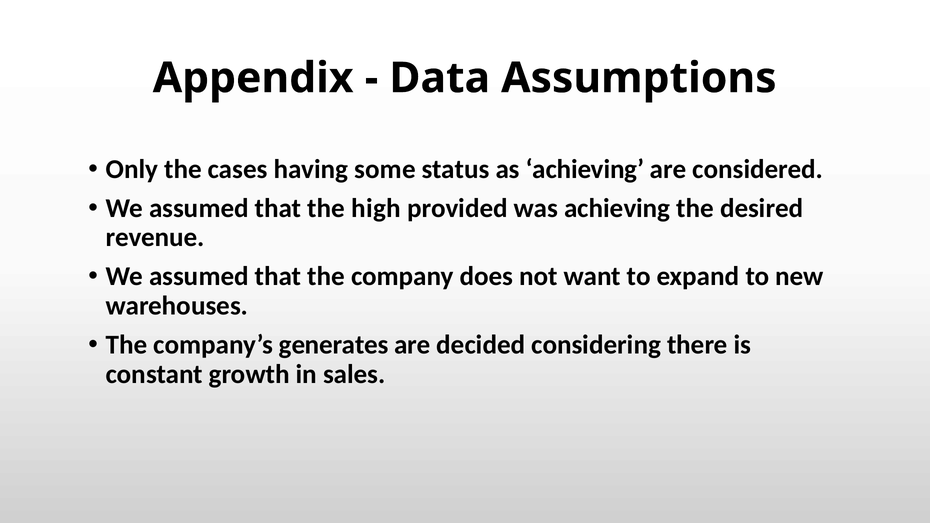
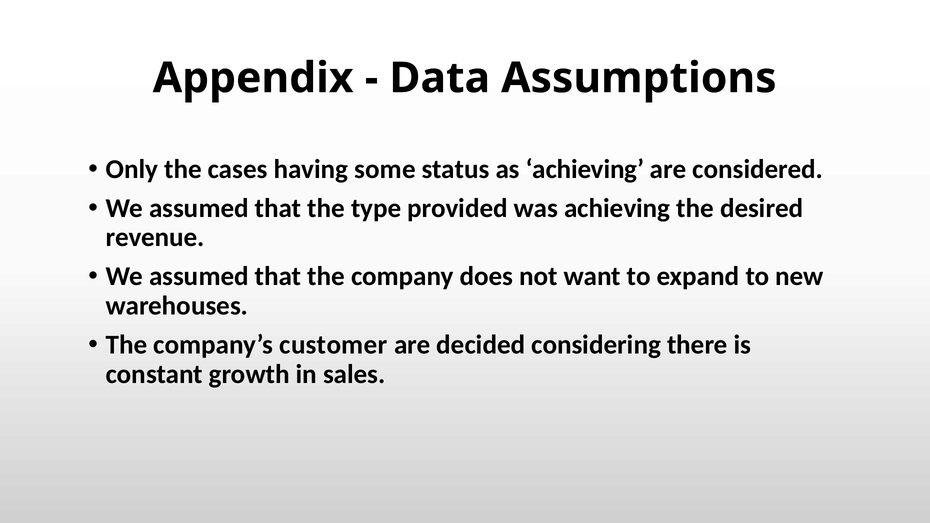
high: high -> type
generates: generates -> customer
